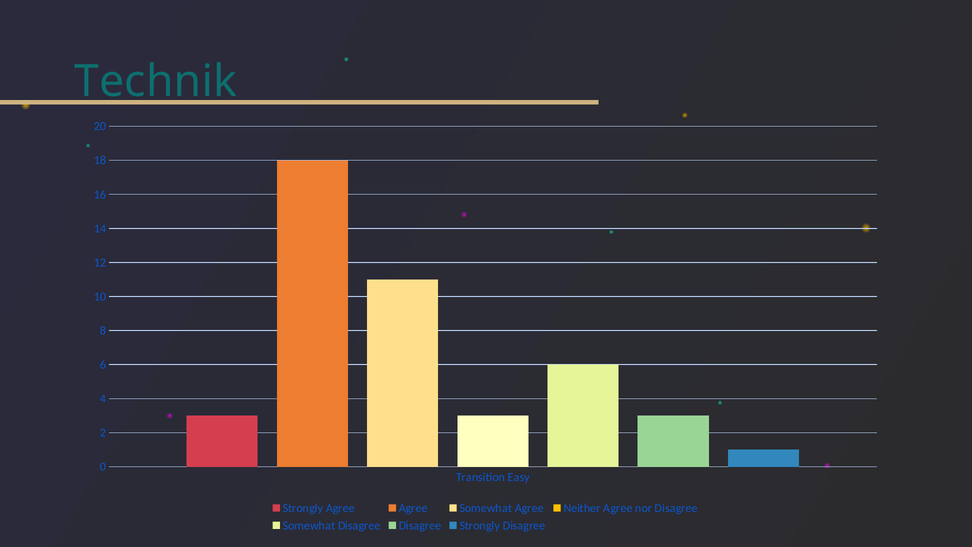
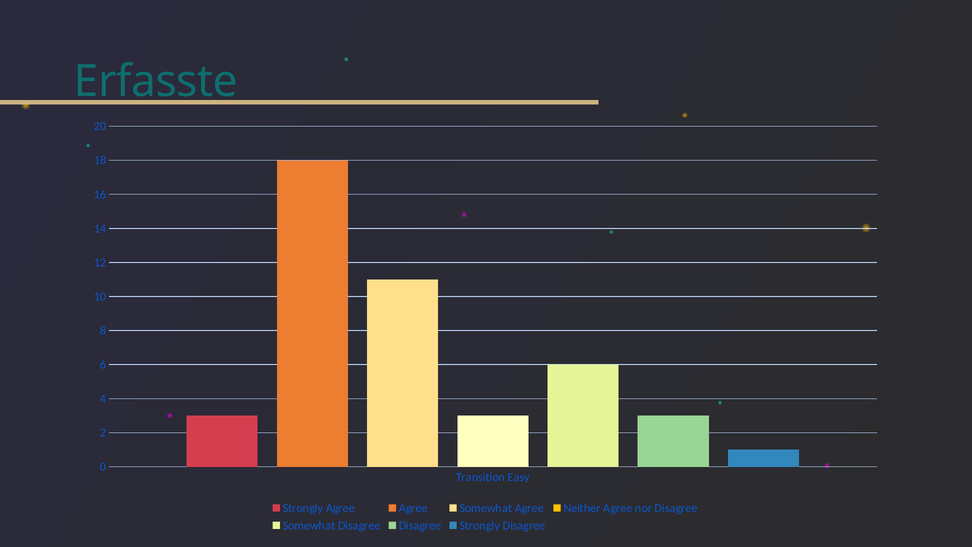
Technik: Technik -> Erfasste
